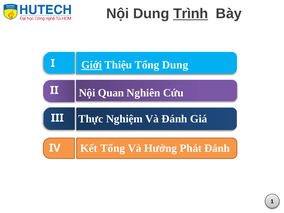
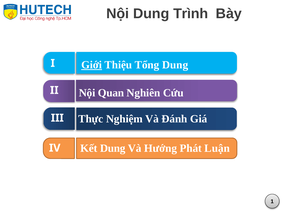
Trình underline: present -> none
Kết Tổng: Tổng -> Dung
Phát Đánh: Đánh -> Luận
